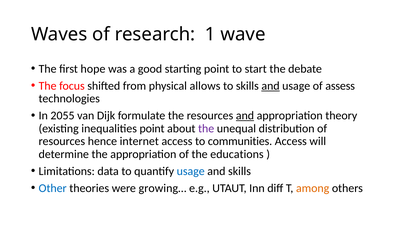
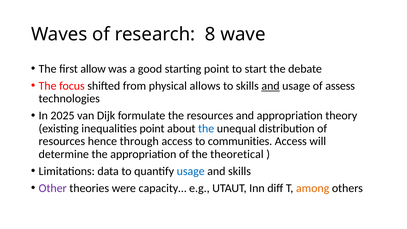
1: 1 -> 8
hope: hope -> allow
2055: 2055 -> 2025
and at (245, 116) underline: present -> none
the at (206, 128) colour: purple -> blue
internet: internet -> through
educations: educations -> theoretical
Other colour: blue -> purple
growing…: growing… -> capacity…
